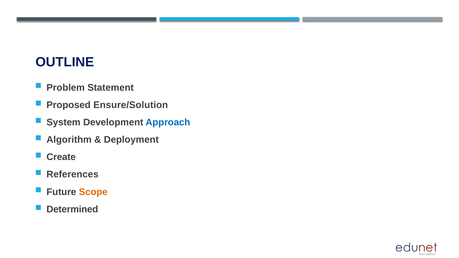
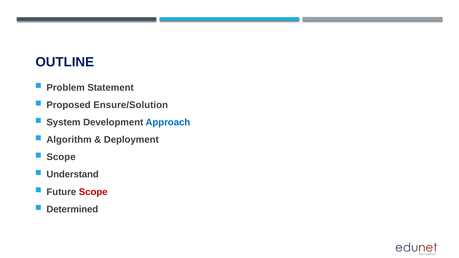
Create at (61, 157): Create -> Scope
References: References -> Understand
Scope at (93, 192) colour: orange -> red
